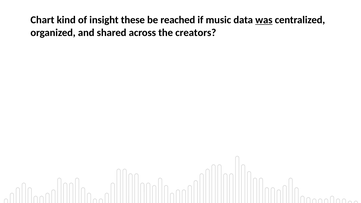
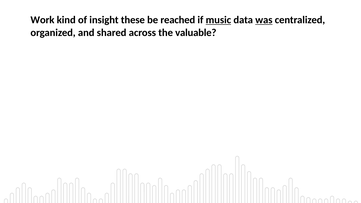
Chart: Chart -> Work
music underline: none -> present
creators: creators -> valuable
